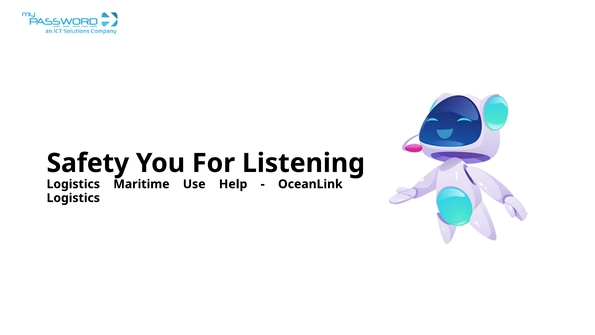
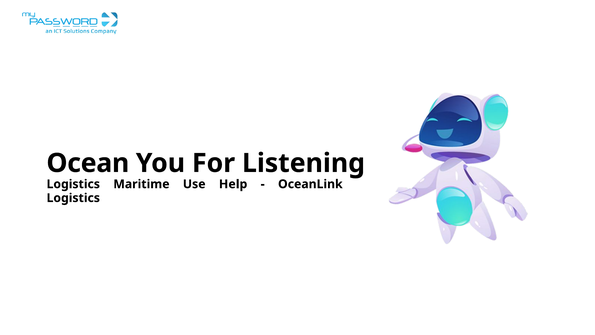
Safety: Safety -> Ocean
